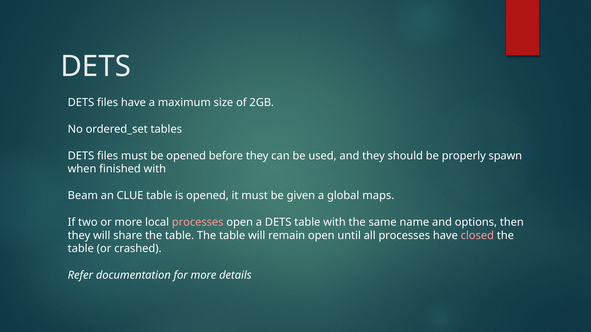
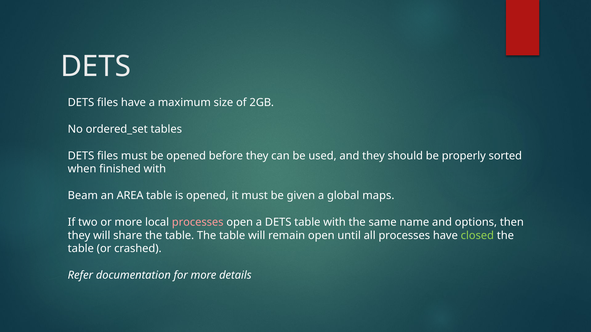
spawn: spawn -> sorted
CLUE: CLUE -> AREA
closed colour: pink -> light green
